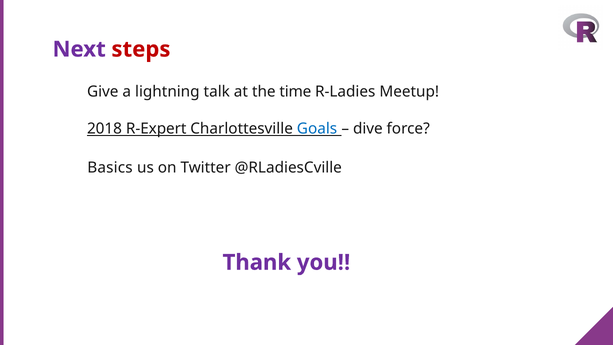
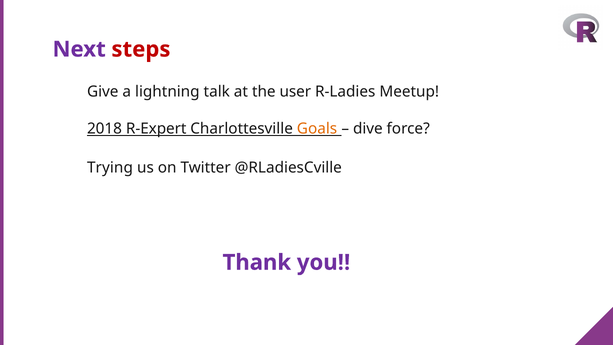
time: time -> user
Goals colour: blue -> orange
Basics: Basics -> Trying
